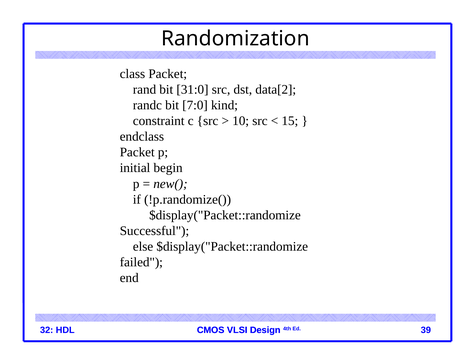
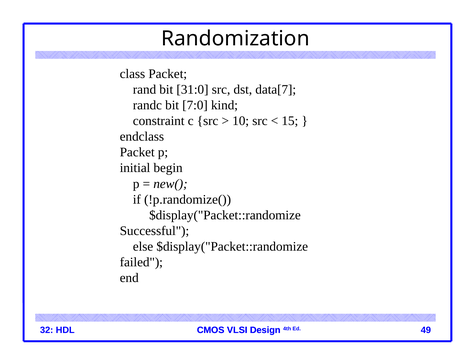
data[2: data[2 -> data[7
39: 39 -> 49
